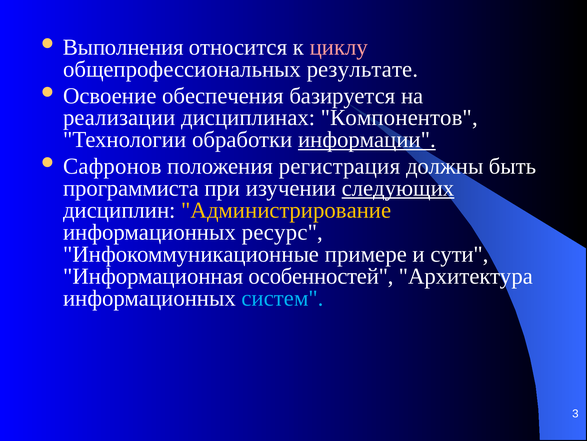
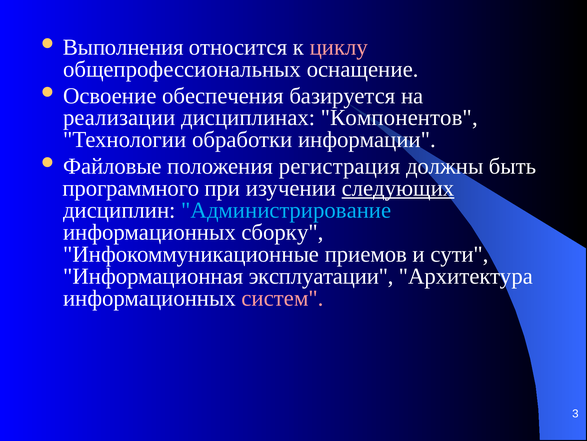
результате: результате -> оснащение
информации underline: present -> none
Сафронов: Сафронов -> Файловые
программиста: программиста -> программного
Администрирование colour: yellow -> light blue
ресурс: ресурс -> сборку
примере: примере -> приемов
особенностей: особенностей -> эксплуатации
систем colour: light blue -> pink
